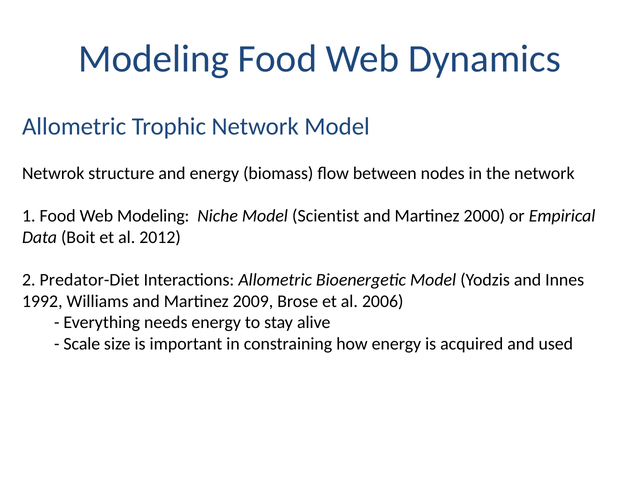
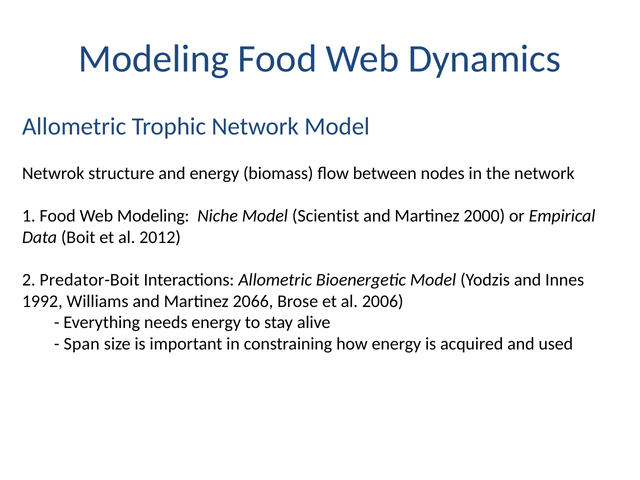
Predator-Diet: Predator-Diet -> Predator-Boit
2009: 2009 -> 2066
Scale: Scale -> Span
